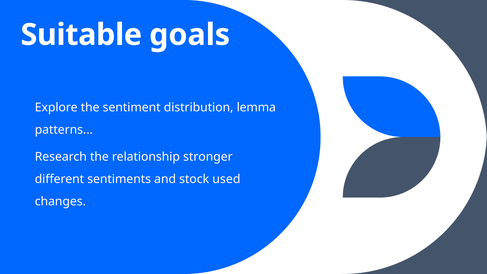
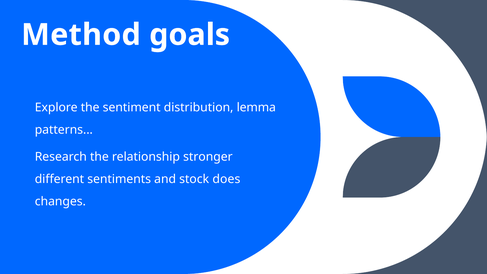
Suitable: Suitable -> Method
used: used -> does
